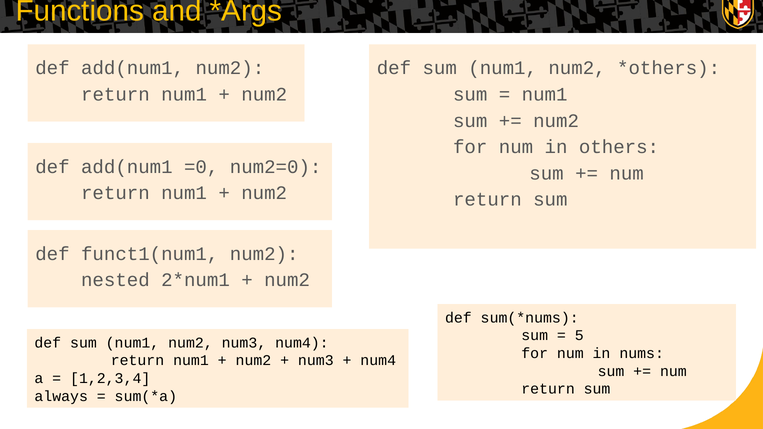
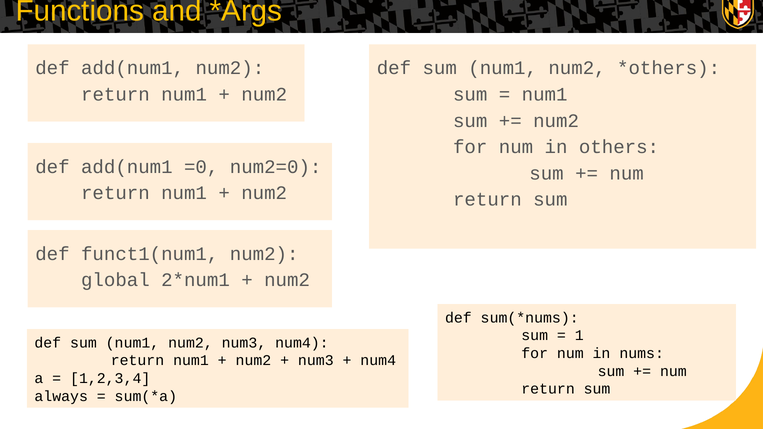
nested: nested -> global
5: 5 -> 1
